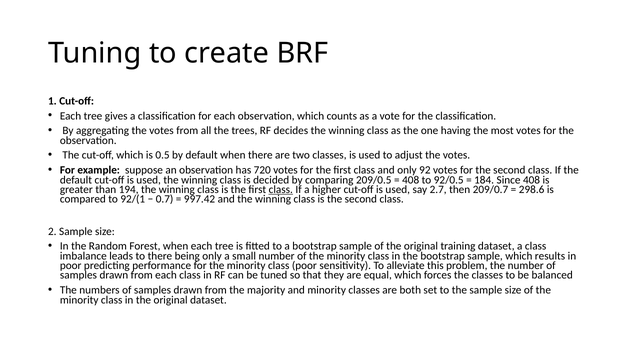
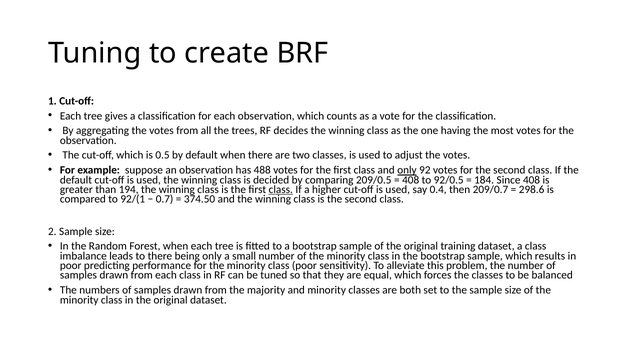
720: 720 -> 488
only at (407, 170) underline: none -> present
2.7: 2.7 -> 0.4
997.42: 997.42 -> 374.50
